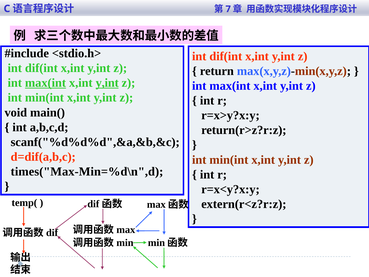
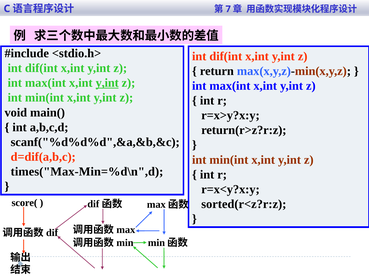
max(int at (45, 83) underline: present -> none
temp(: temp( -> score(
extern(r<z?r:z: extern(r<z?r:z -> sorted(r<z?r:z
